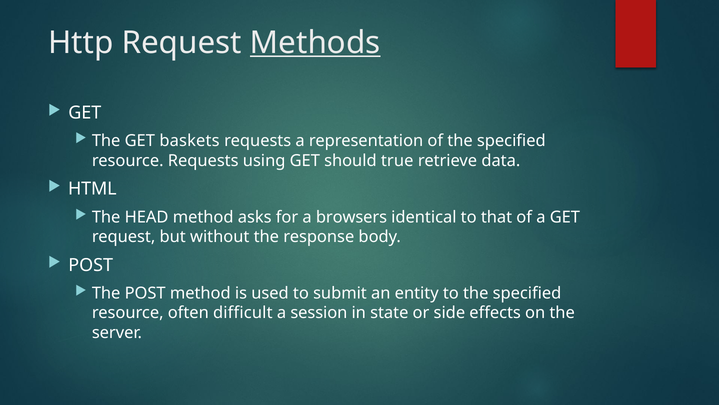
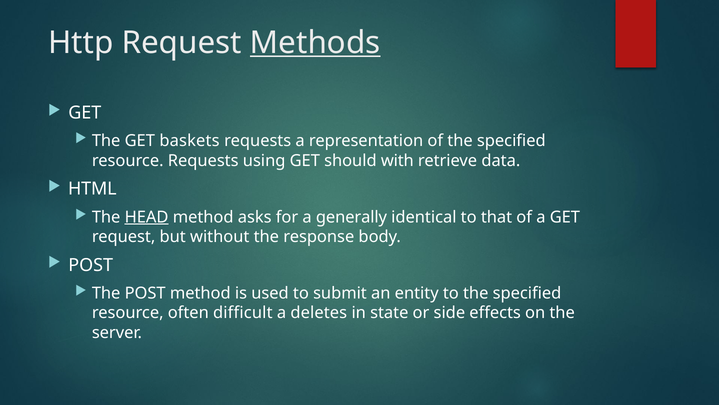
true: true -> with
HEAD underline: none -> present
browsers: browsers -> generally
session: session -> deletes
